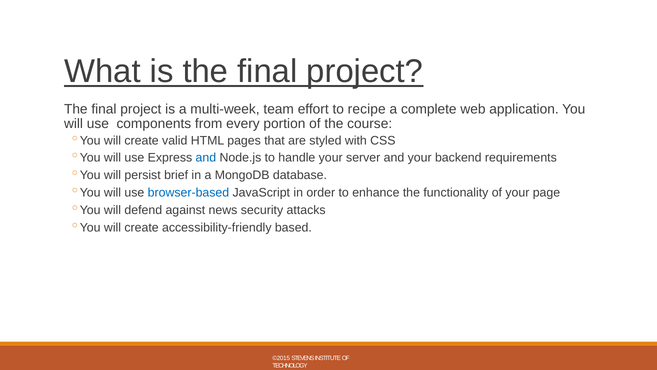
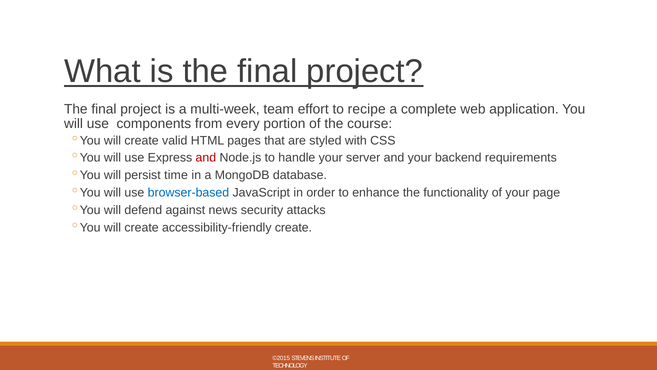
and at (206, 158) colour: blue -> red
brief: brief -> time
accessibility-friendly based: based -> create
